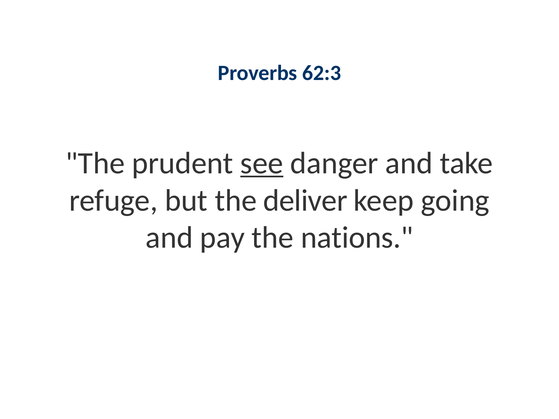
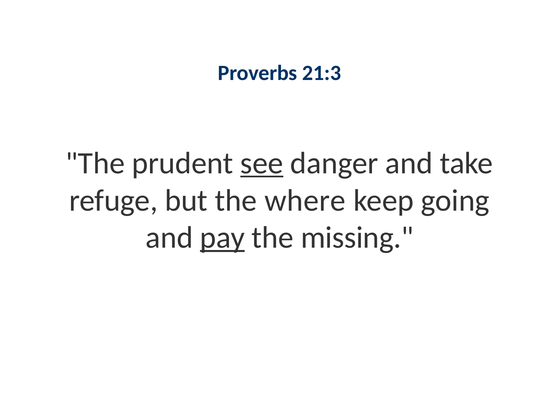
62:3: 62:3 -> 21:3
deliver: deliver -> where
pay underline: none -> present
nations: nations -> missing
